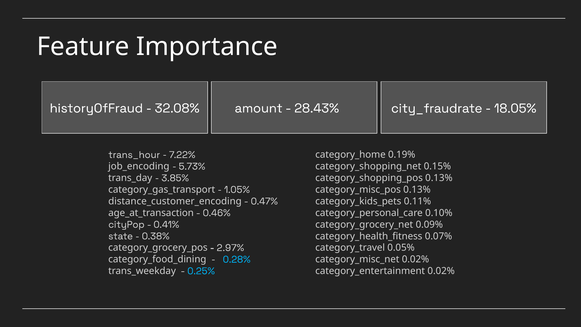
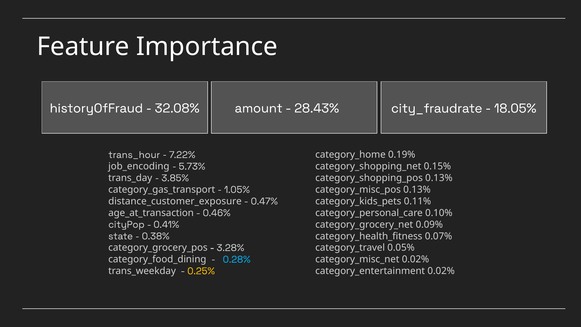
distance_customer_encoding: distance_customer_encoding -> distance_customer_exposure
2.97%: 2.97% -> 3.28%
0.25% colour: light blue -> yellow
